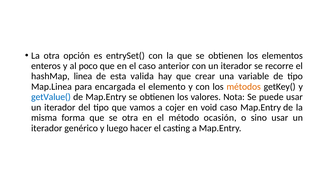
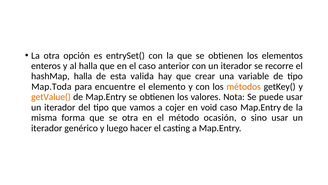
al poco: poco -> halla
hashMap linea: linea -> halla
Map.Linea: Map.Linea -> Map.Toda
encargada: encargada -> encuentre
getValue( colour: blue -> orange
